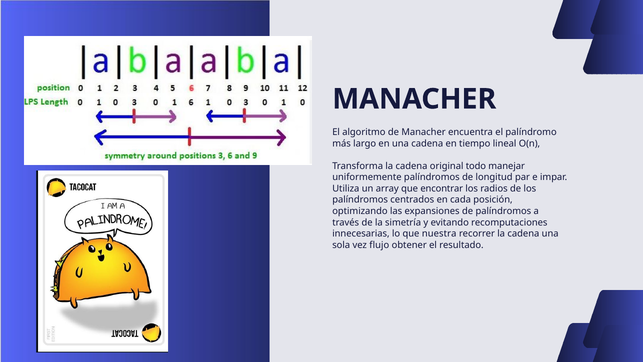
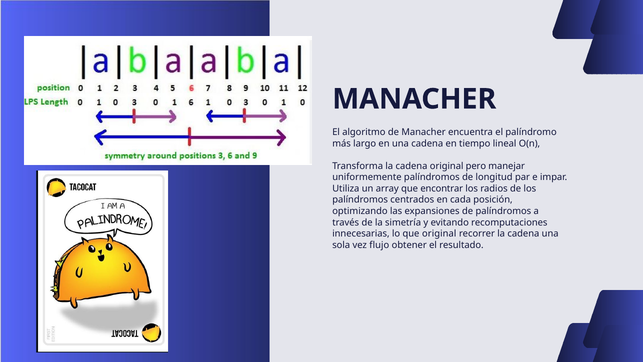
todo: todo -> pero
que nuestra: nuestra -> original
